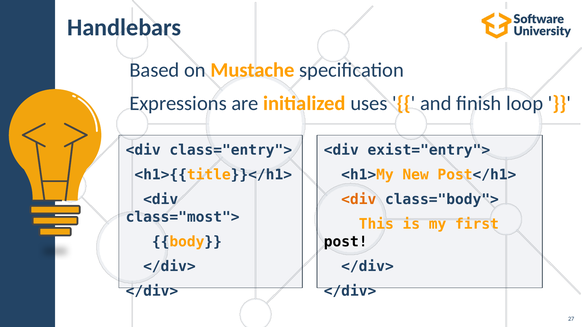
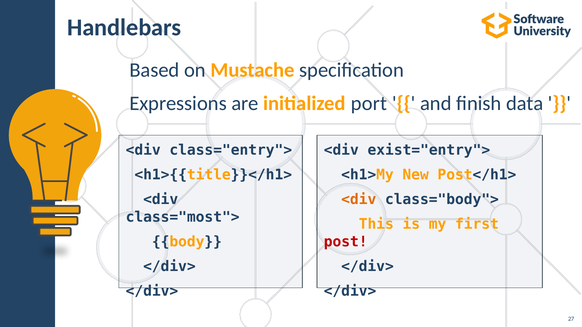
uses: uses -> port
loop: loop -> data
post colour: black -> red
